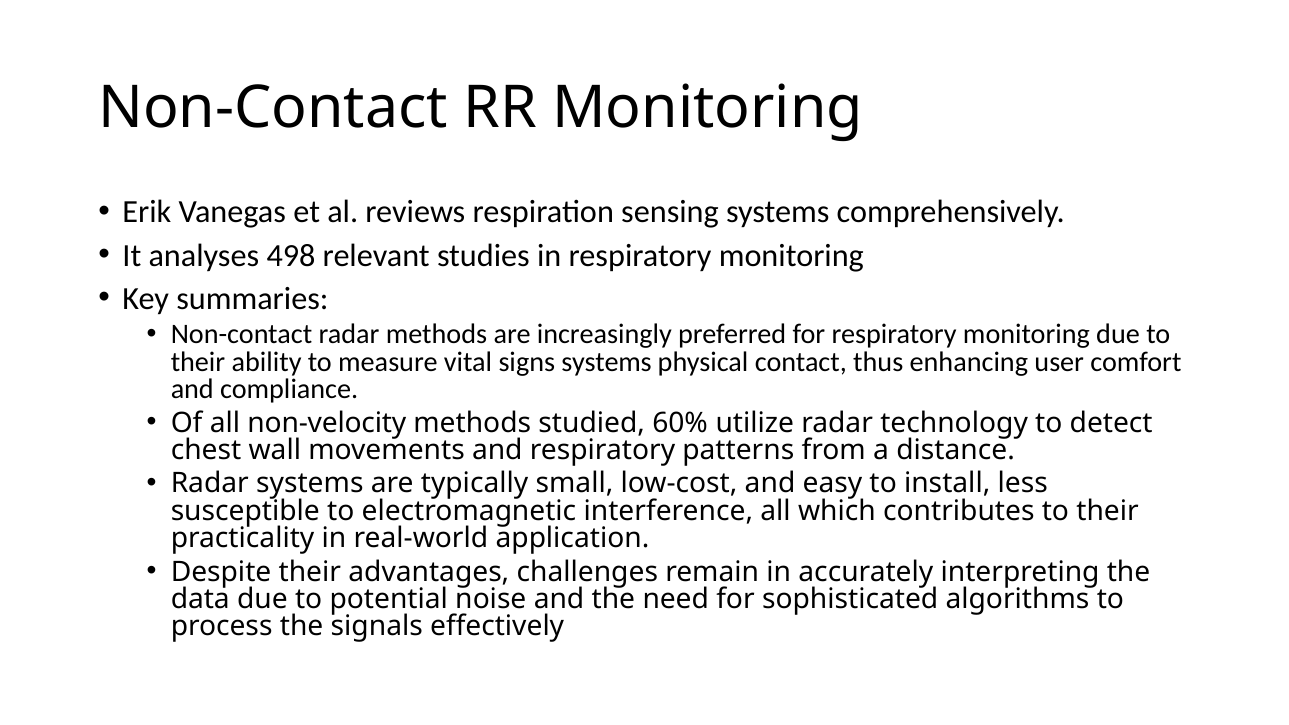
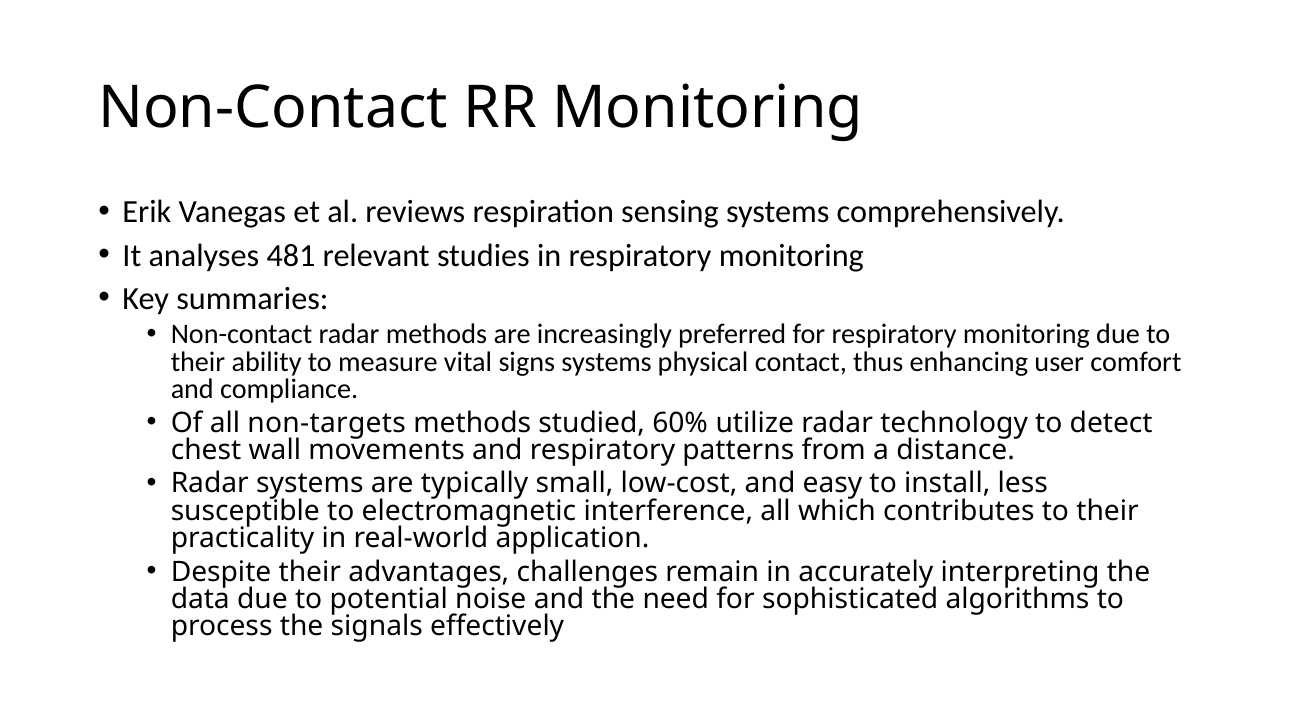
498: 498 -> 481
non-velocity: non-velocity -> non-targets
